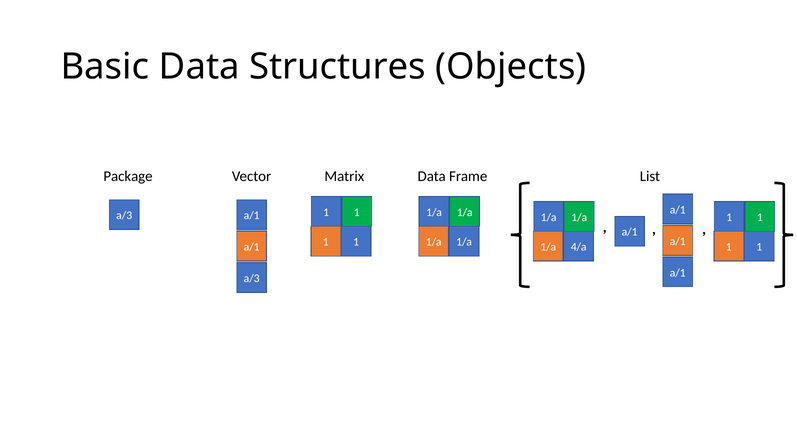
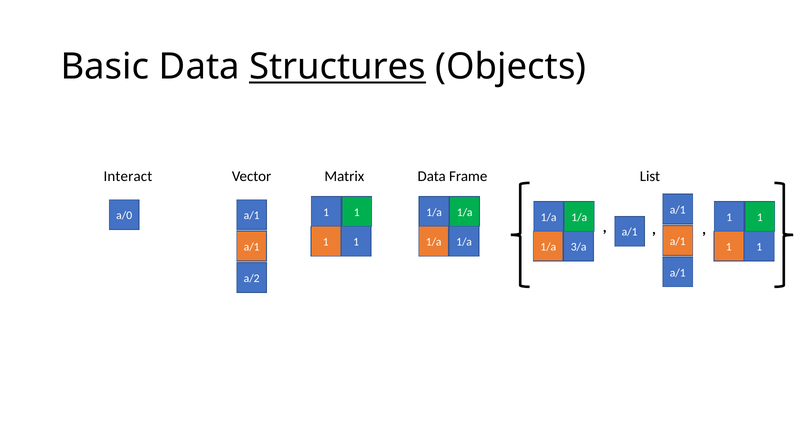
Structures underline: none -> present
Package: Package -> Interact
a/3 at (124, 216): a/3 -> a/0
4/a: 4/a -> 3/a
a/3 at (252, 278): a/3 -> a/2
